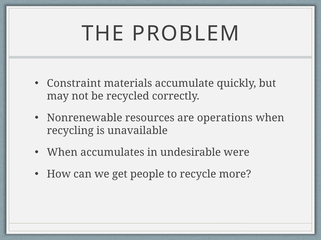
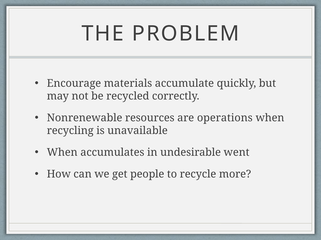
Constraint: Constraint -> Encourage
were: were -> went
